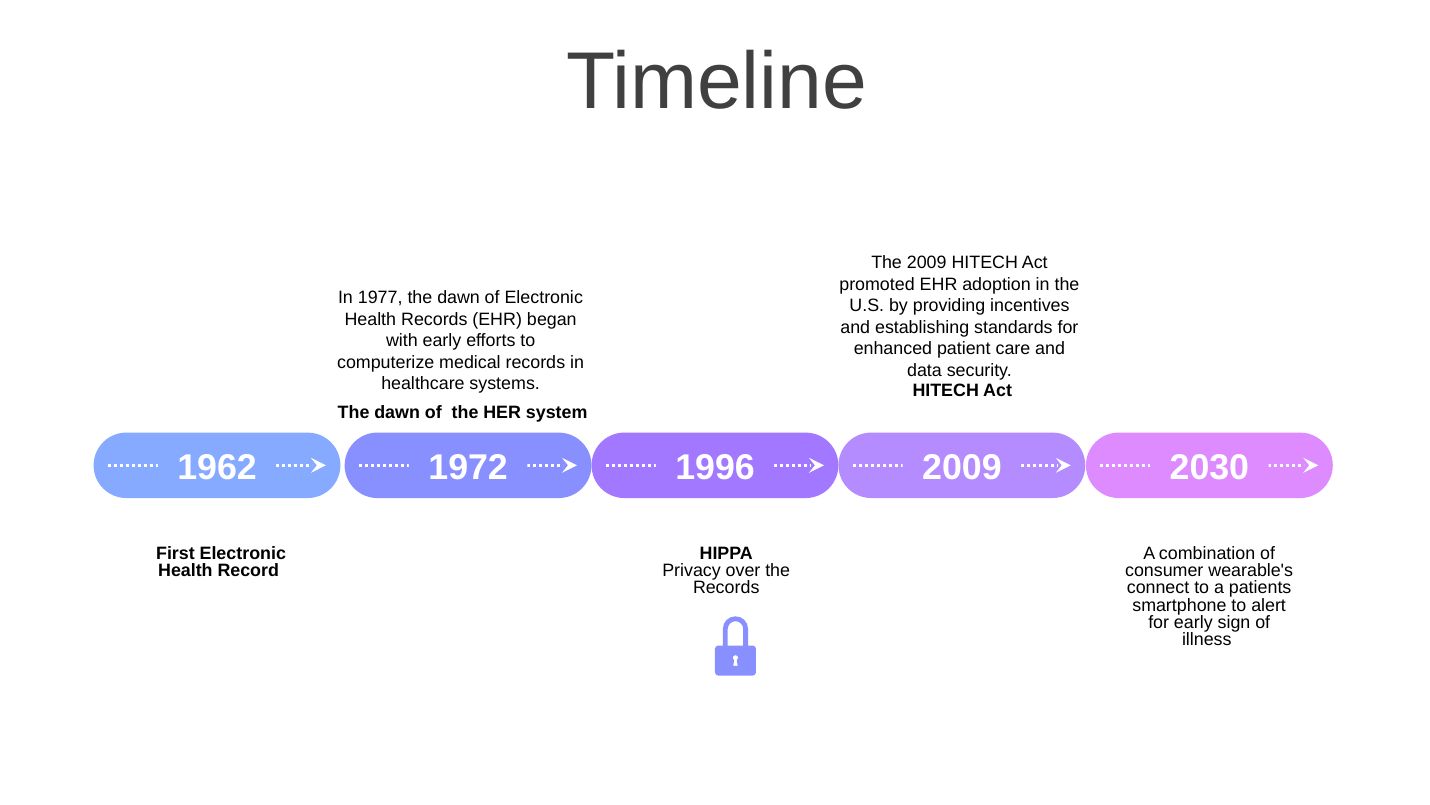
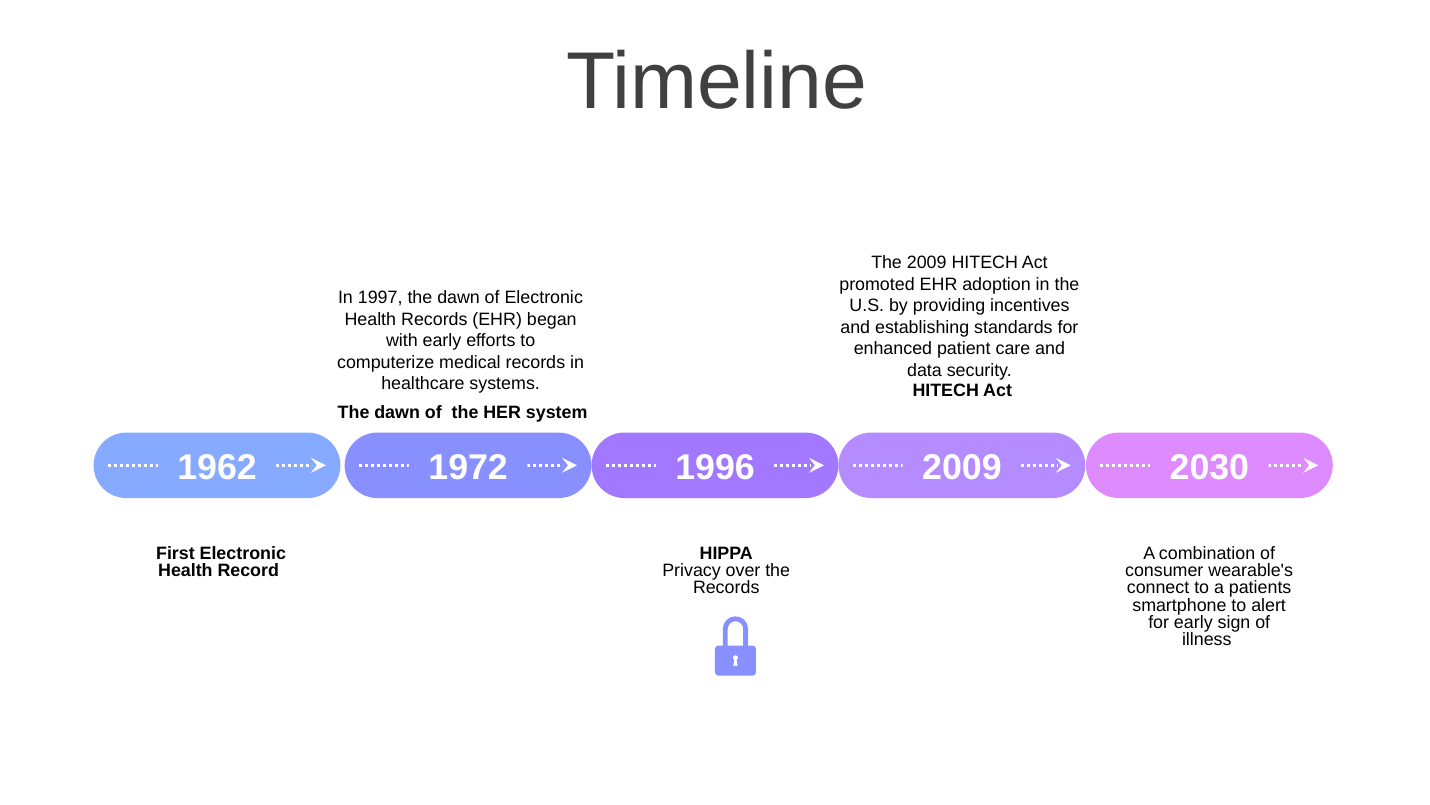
1977: 1977 -> 1997
